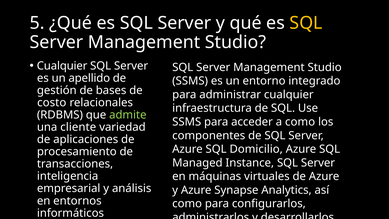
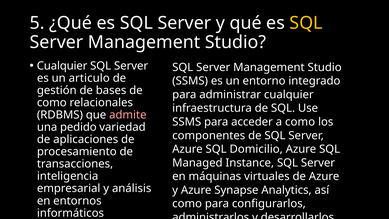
apellido: apellido -> articulo
costo at (52, 103): costo -> como
admite colour: light green -> pink
cliente: cliente -> pedido
